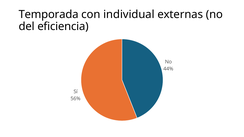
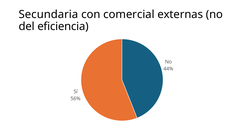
Temporada: Temporada -> Secundaria
individual: individual -> comercial
